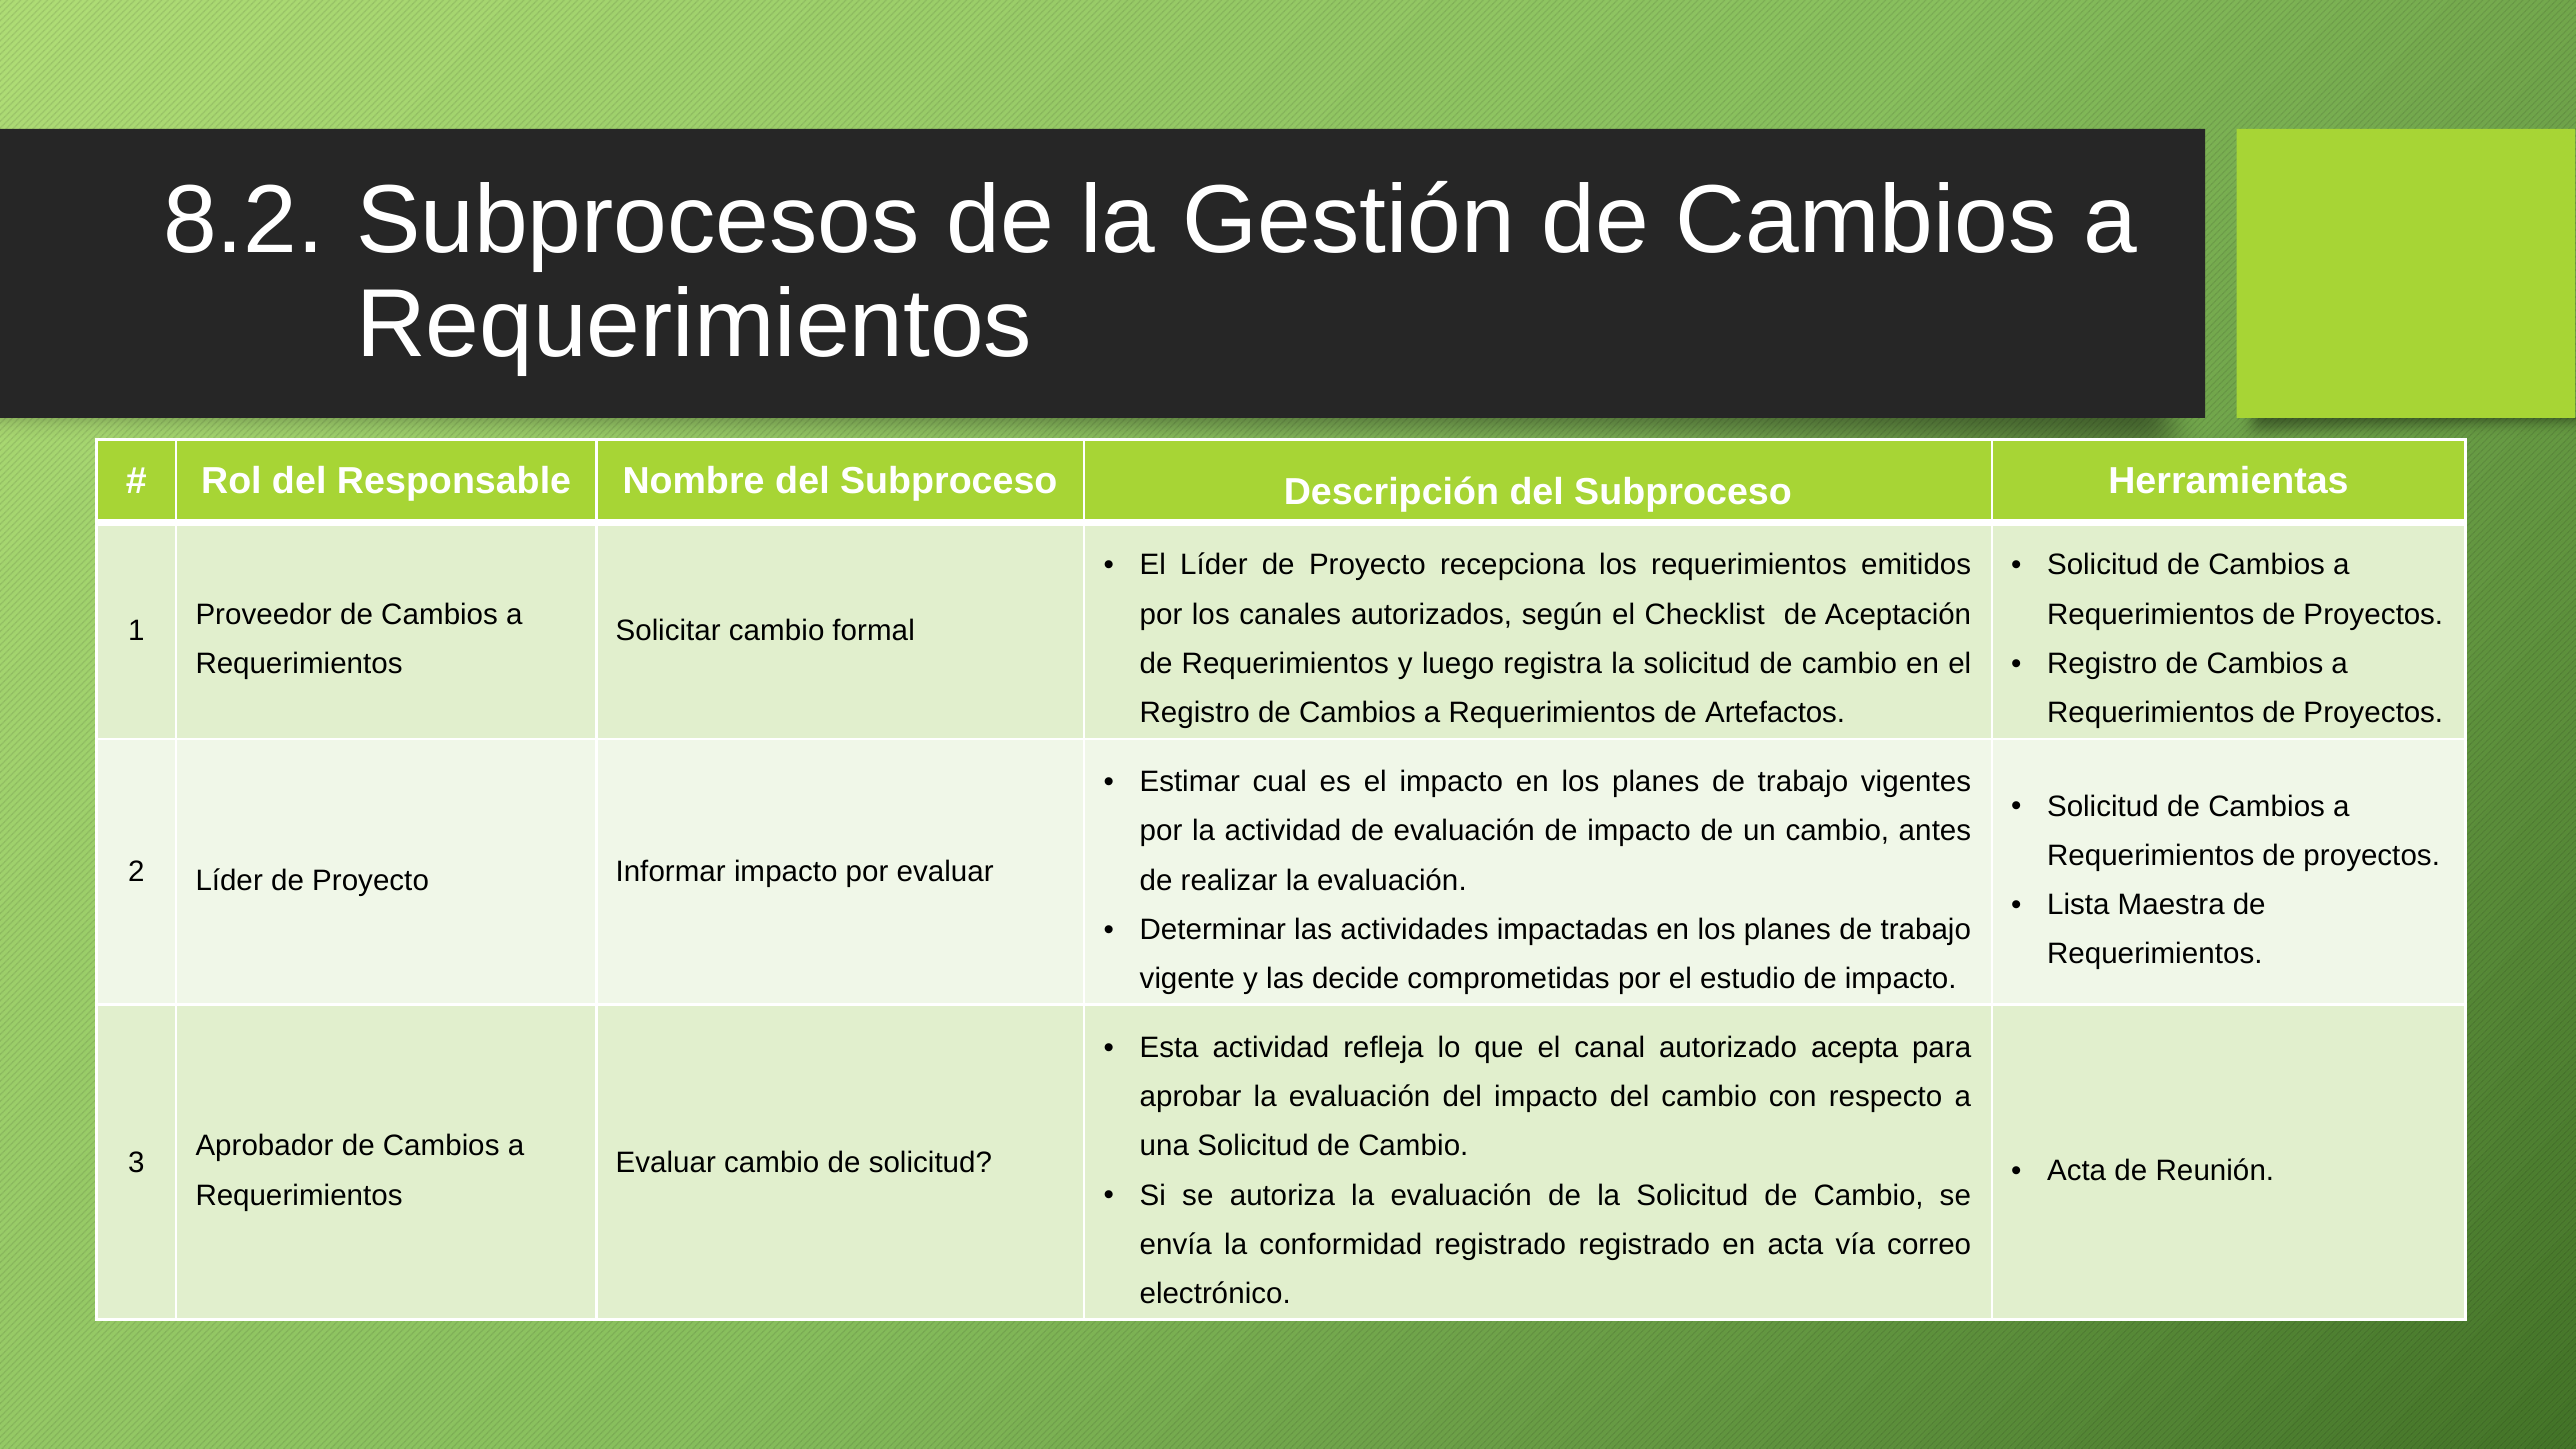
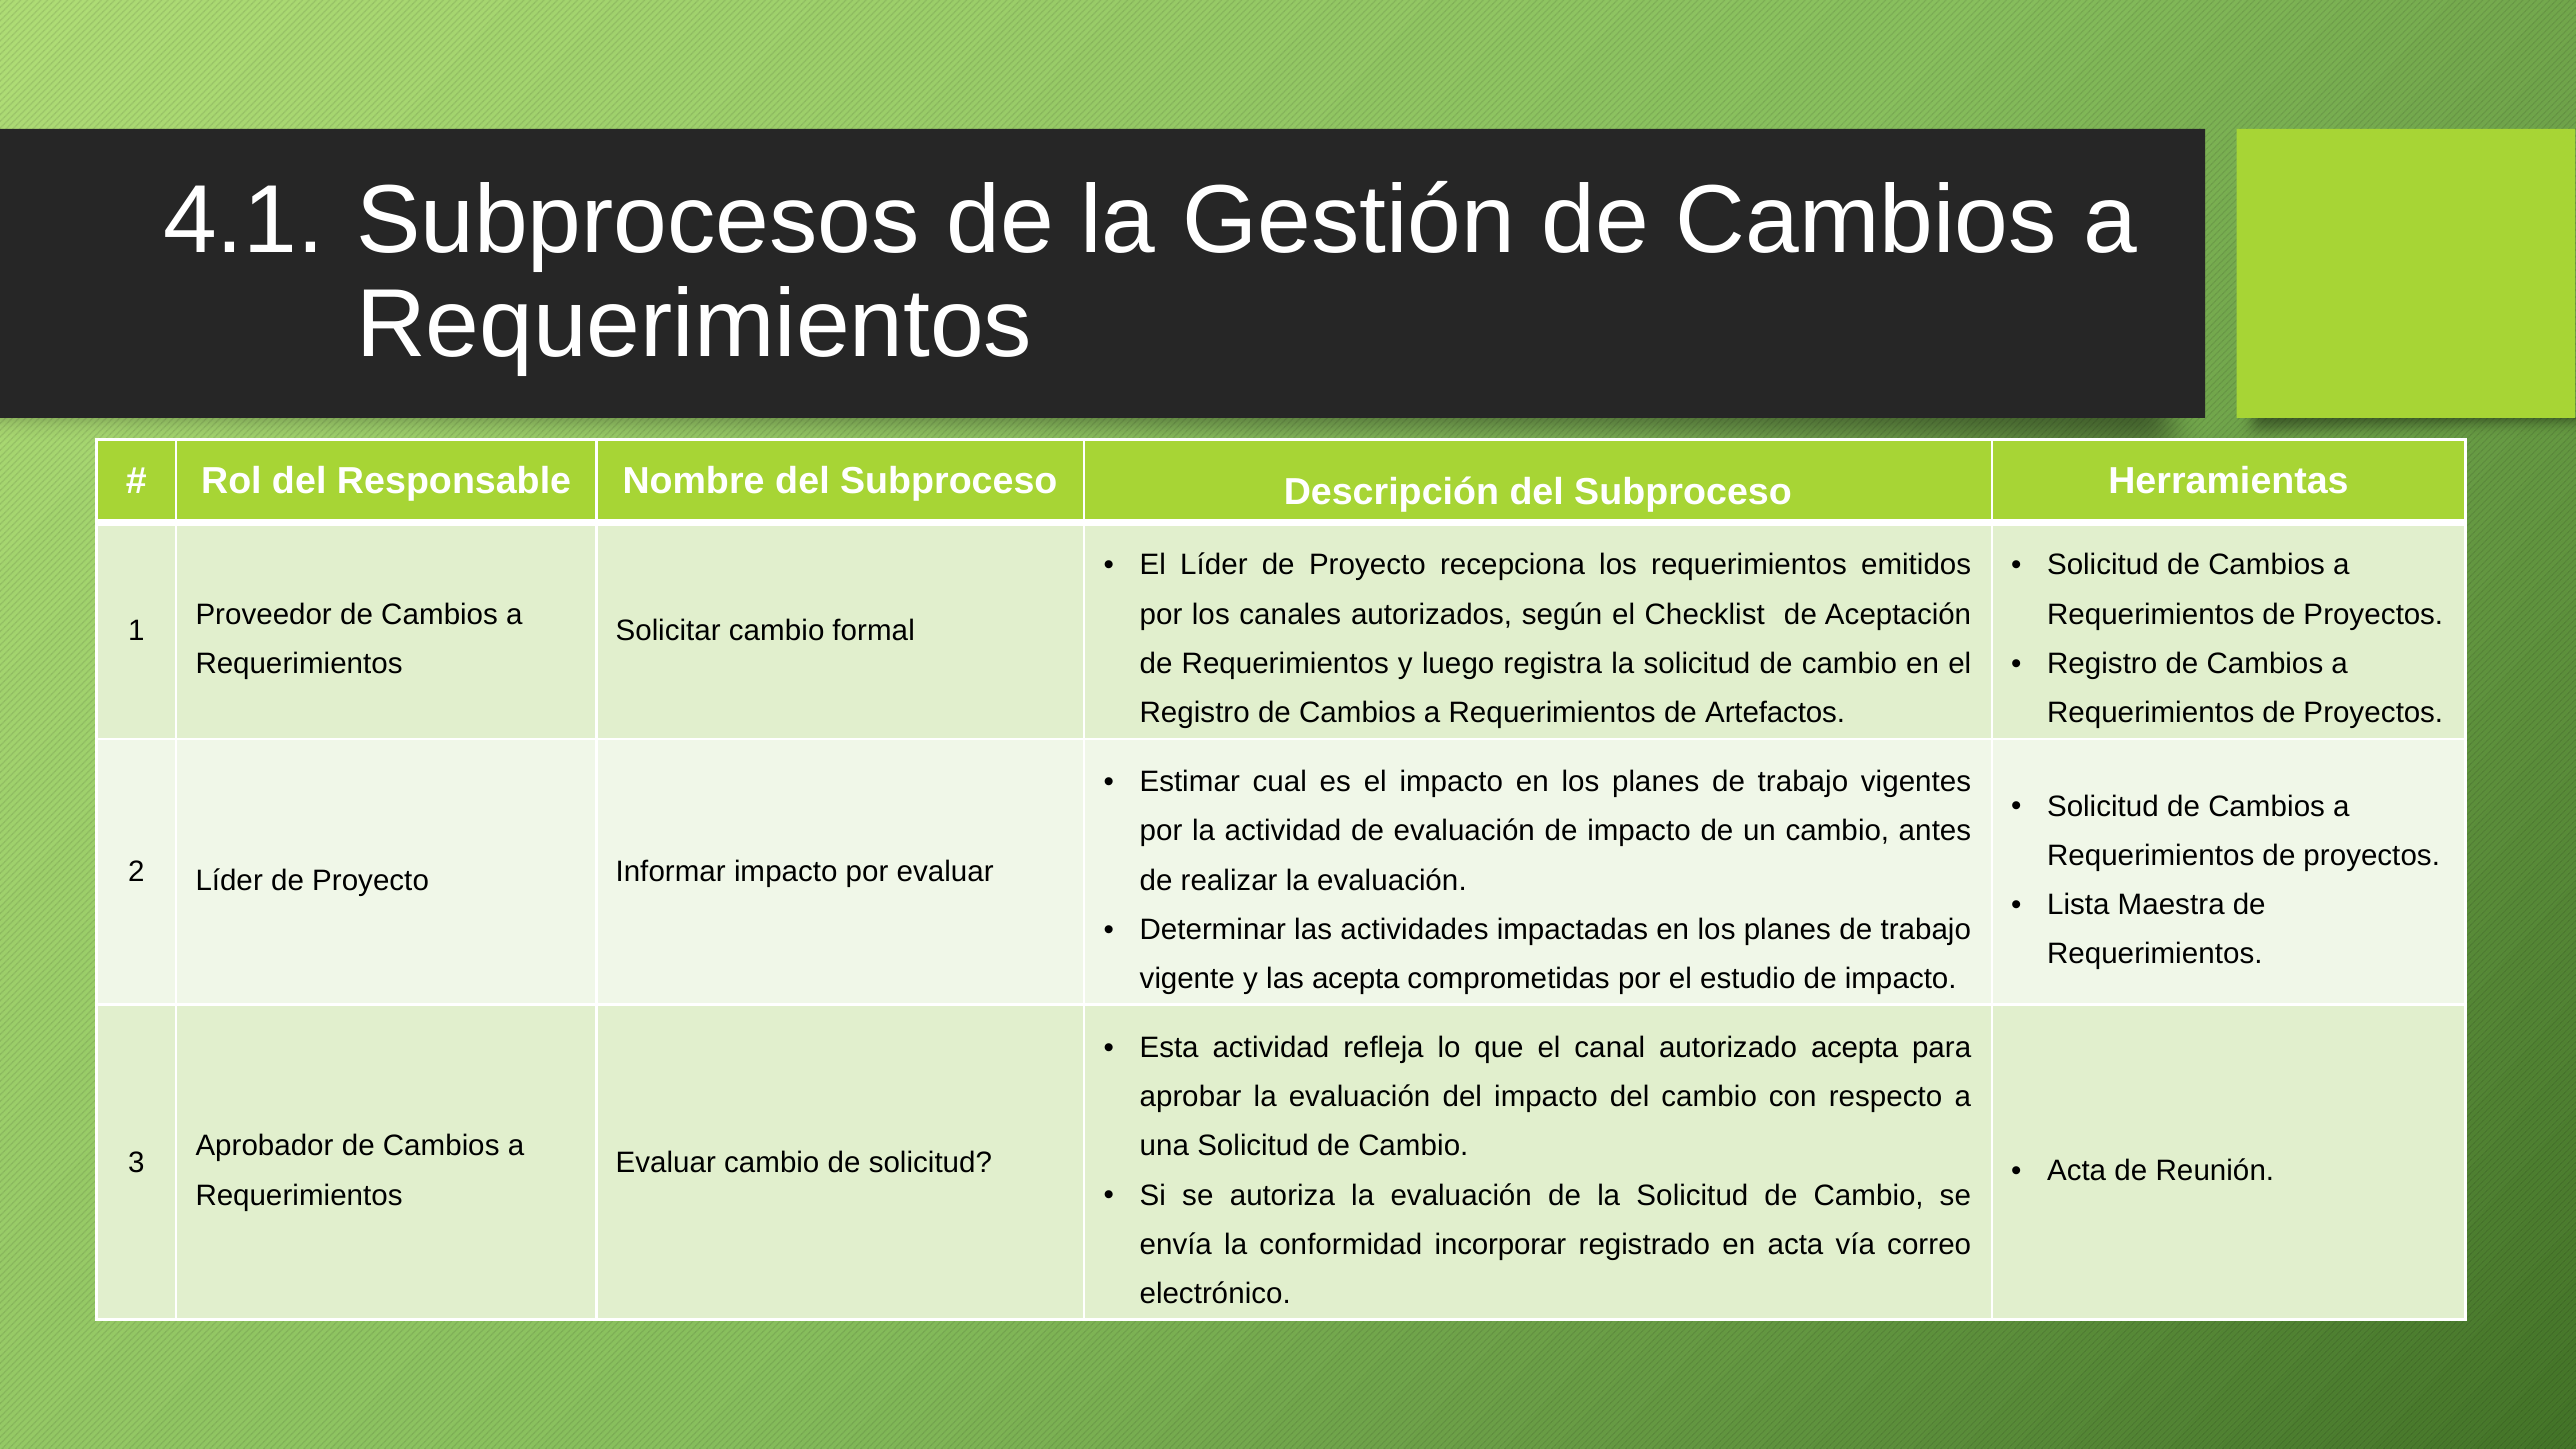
8.2: 8.2 -> 4.1
las decide: decide -> acepta
conformidad registrado: registrado -> incorporar
